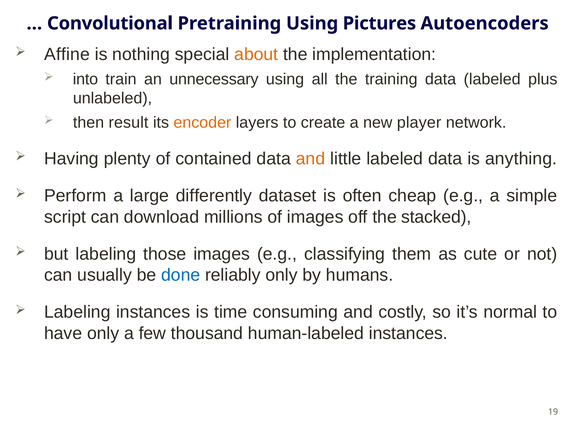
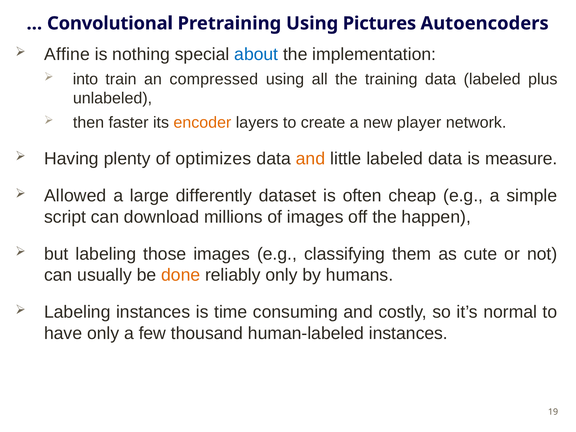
about colour: orange -> blue
unnecessary: unnecessary -> compressed
result: result -> faster
contained: contained -> optimizes
anything: anything -> measure
Perform: Perform -> Allowed
stacked: stacked -> happen
done colour: blue -> orange
